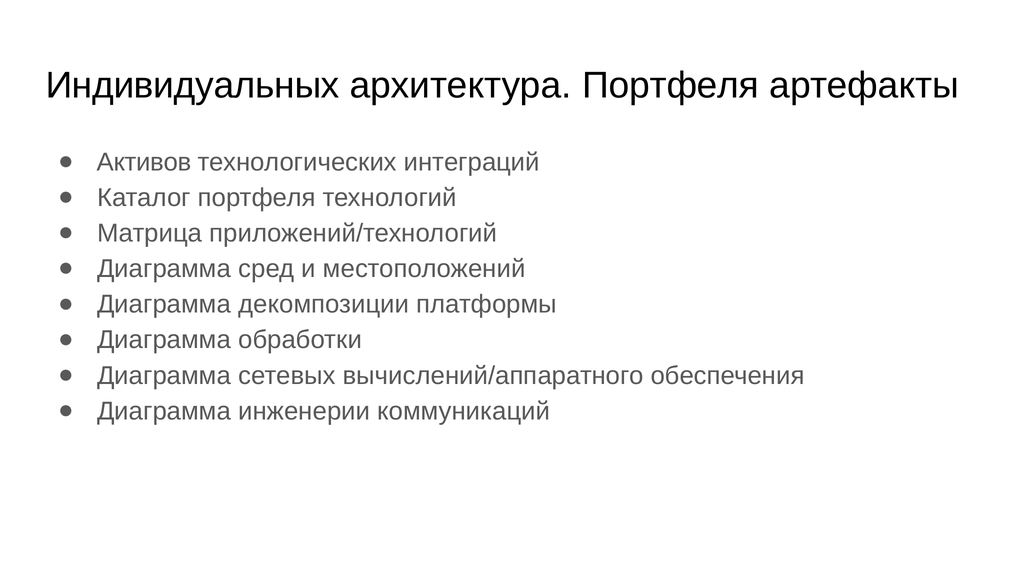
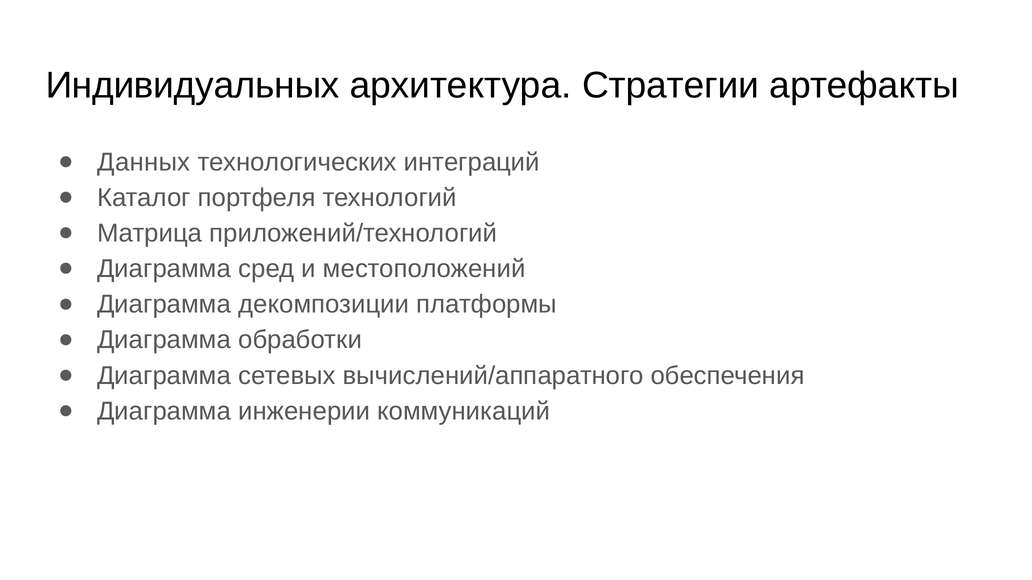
архитектура Портфеля: Портфеля -> Стратегии
Активов: Активов -> Данных
